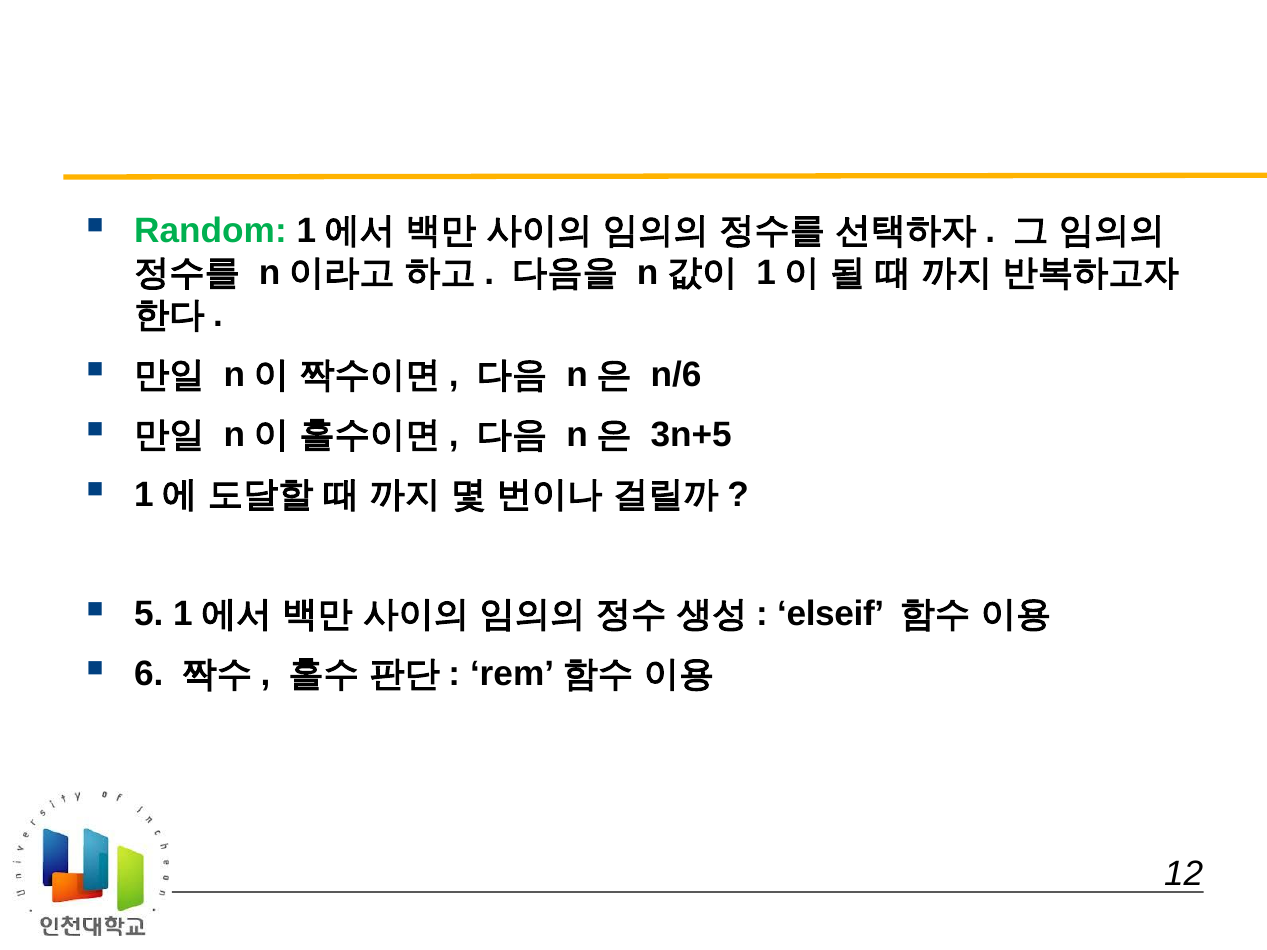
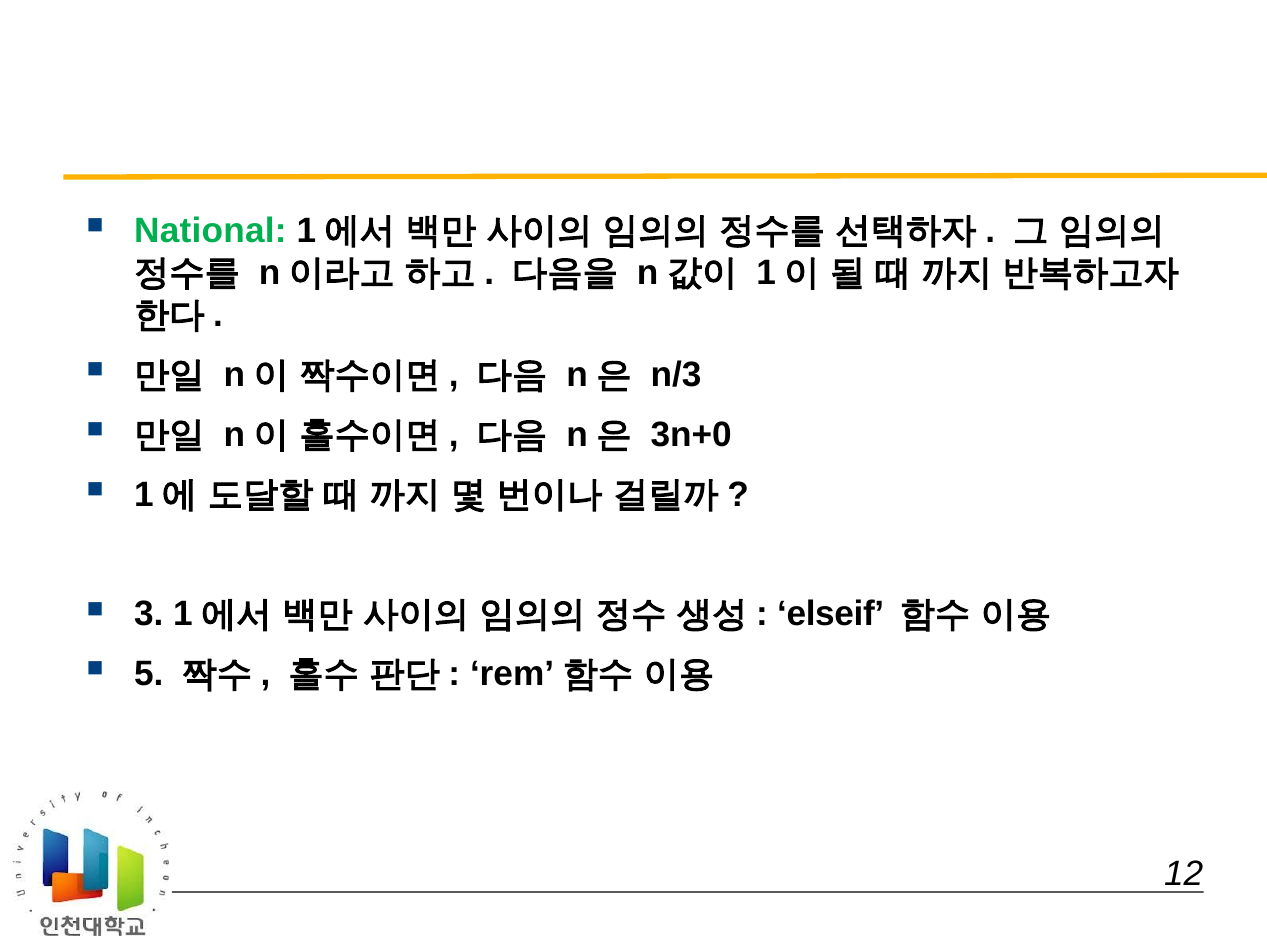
Random: Random -> National
n/6: n/6 -> n/3
3n+5: 3n+5 -> 3n+0
5: 5 -> 3
6: 6 -> 5
